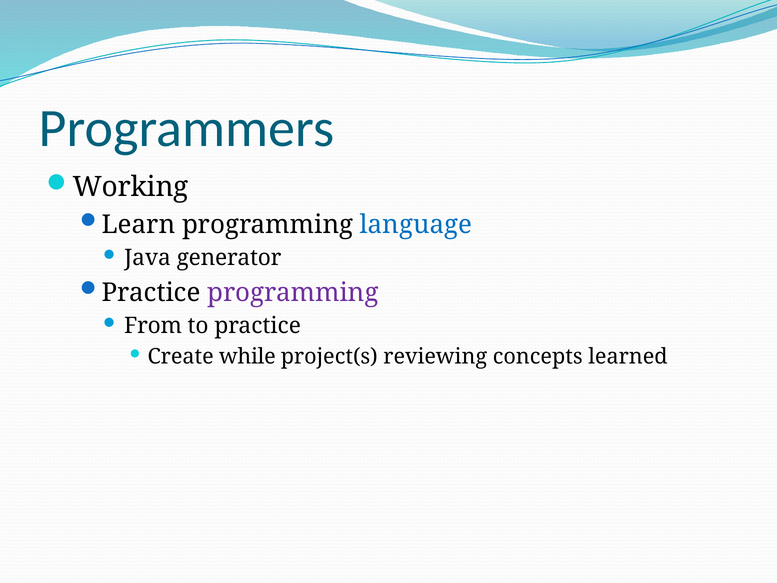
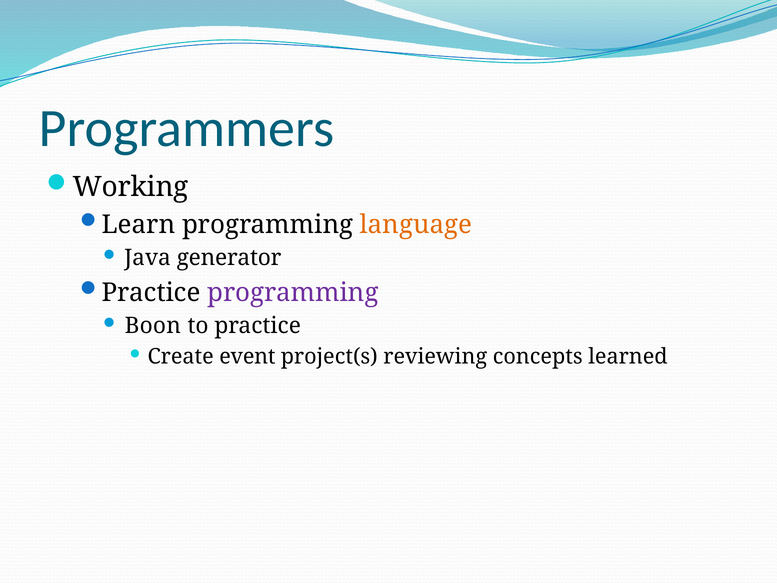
language colour: blue -> orange
From: From -> Boon
while: while -> event
